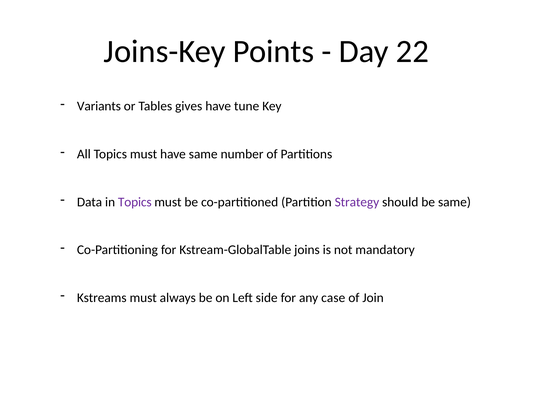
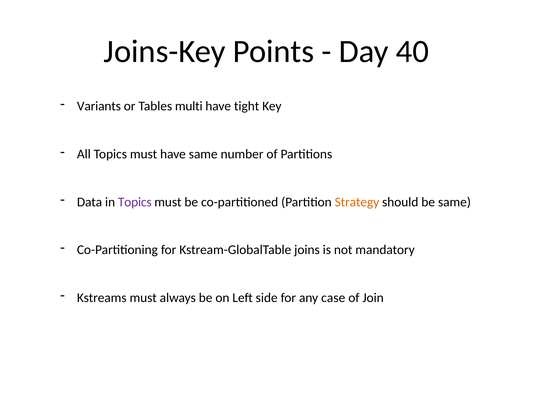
22: 22 -> 40
gives: gives -> multi
tune: tune -> tight
Strategy colour: purple -> orange
